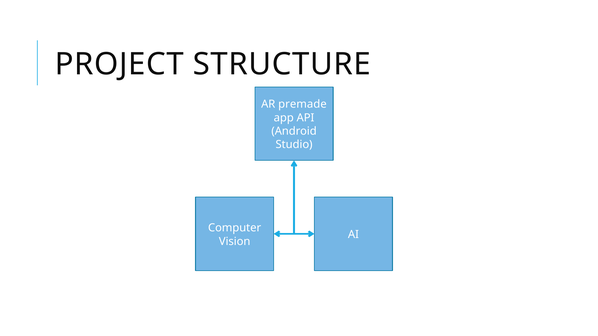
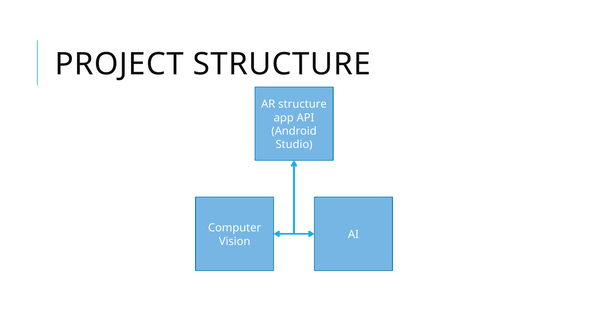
AR premade: premade -> structure
